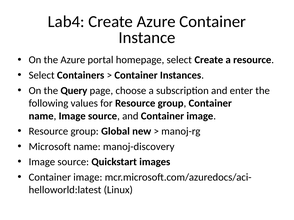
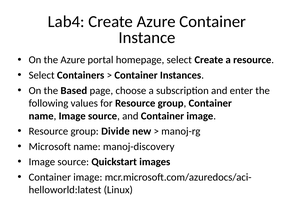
Query: Query -> Based
Global: Global -> Divide
